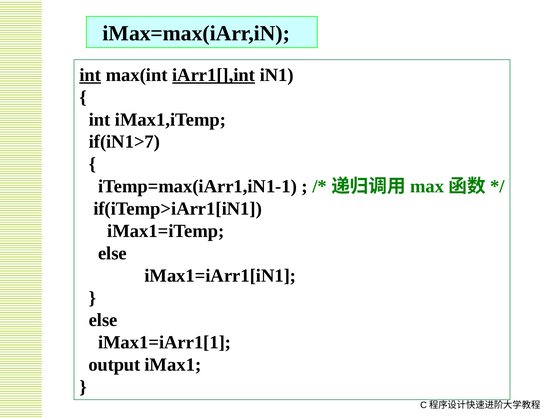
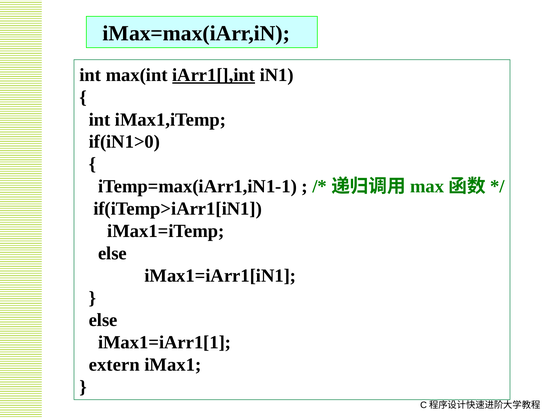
int at (90, 75) underline: present -> none
if(iN1>7: if(iN1>7 -> if(iN1>0
output: output -> extern
